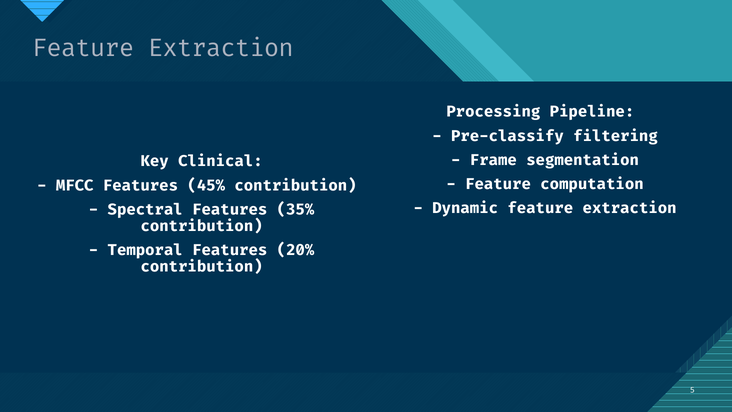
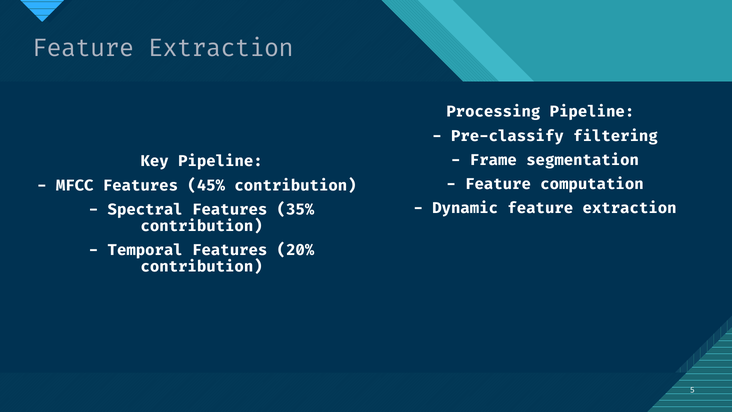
Key Clinical: Clinical -> Pipeline
